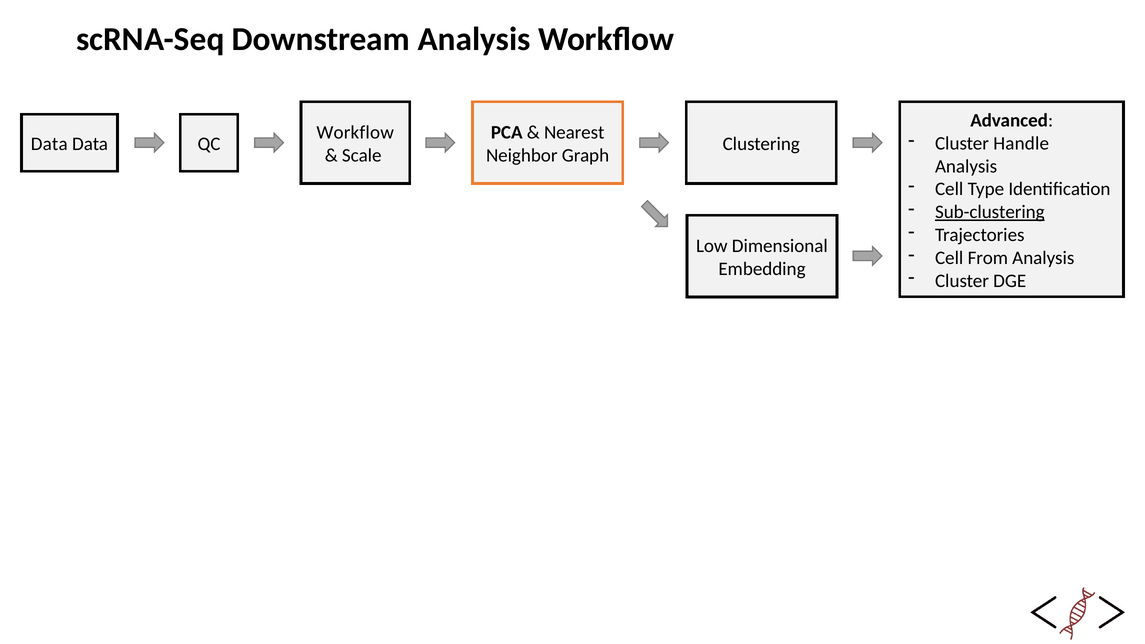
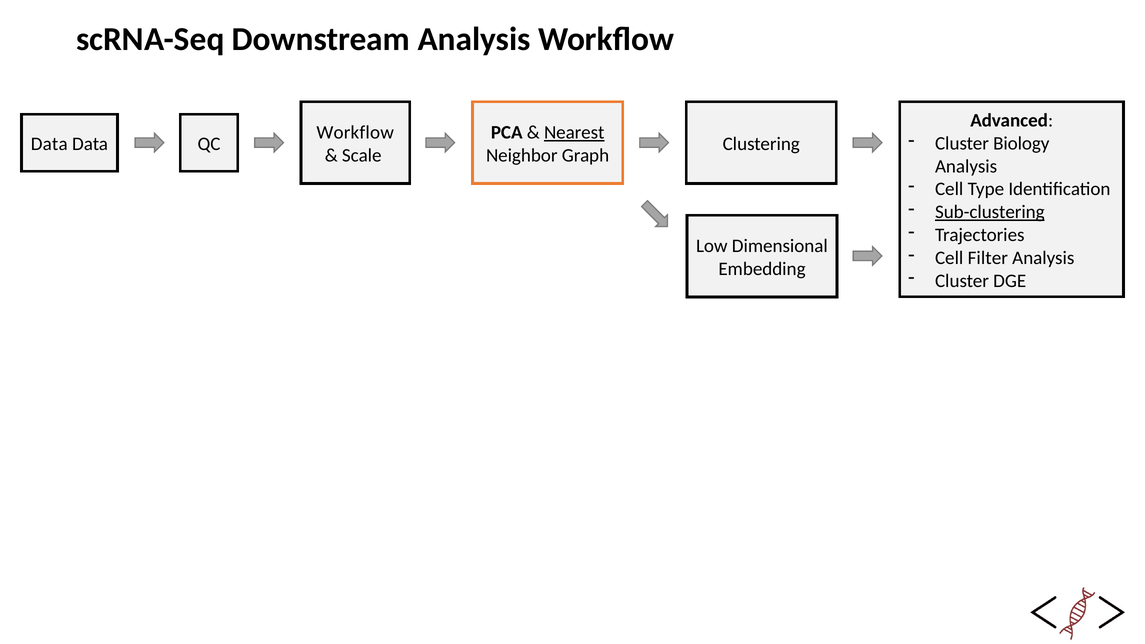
Nearest underline: none -> present
Handle: Handle -> Biology
From: From -> Filter
